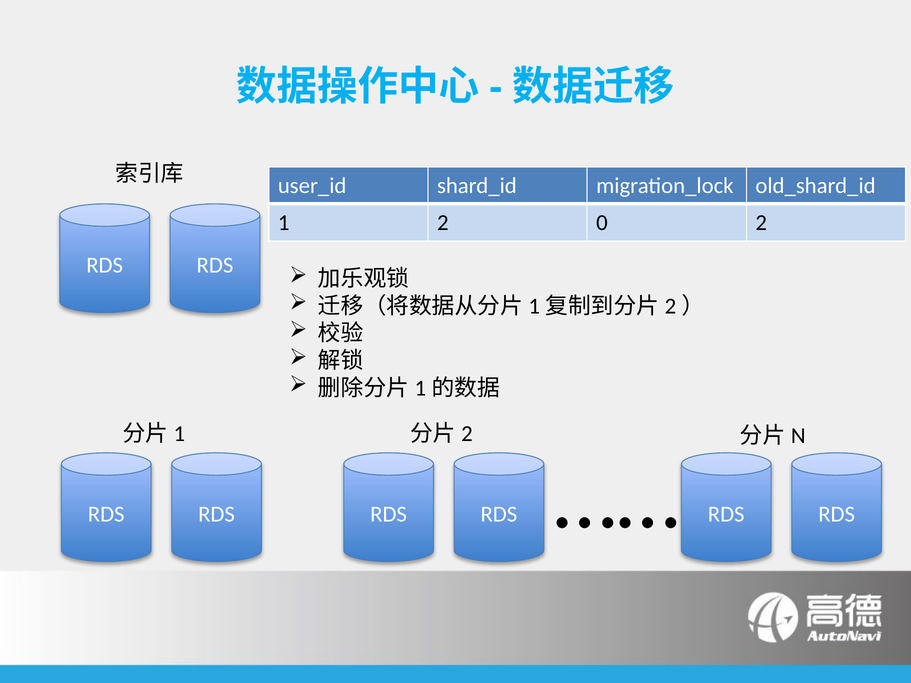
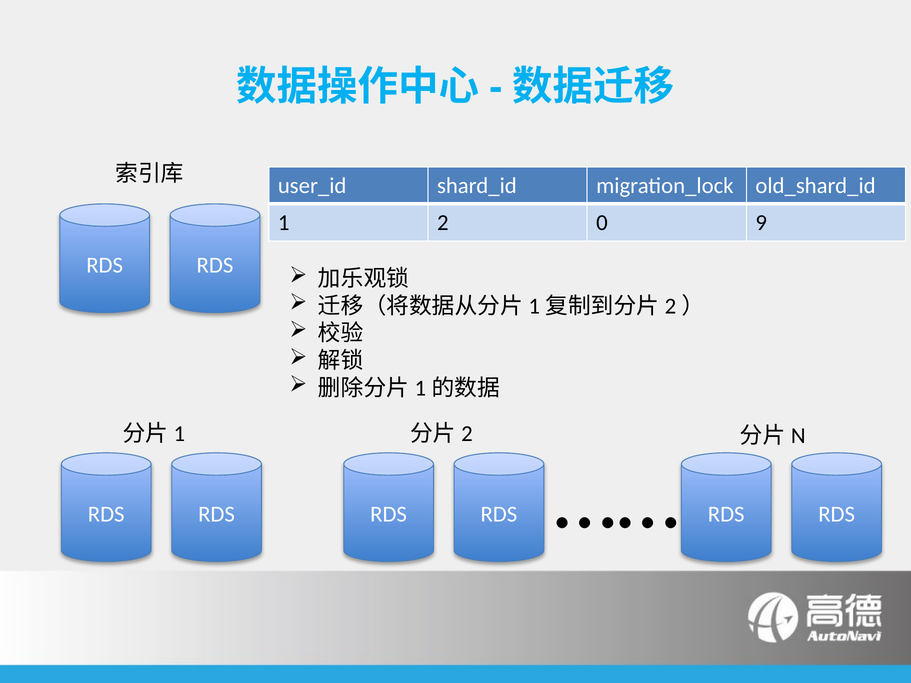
0 2: 2 -> 9
